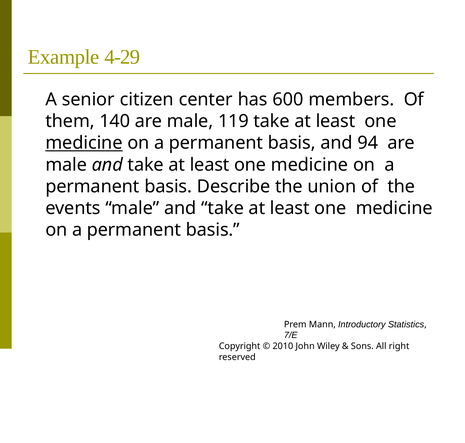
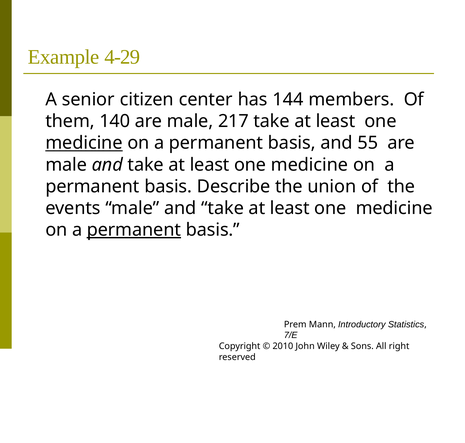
600: 600 -> 144
119: 119 -> 217
94: 94 -> 55
permanent at (134, 230) underline: none -> present
